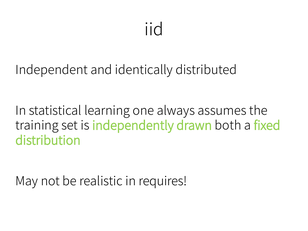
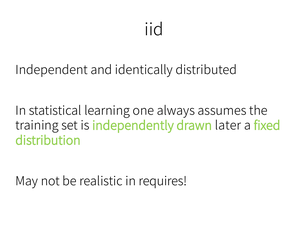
both: both -> later
